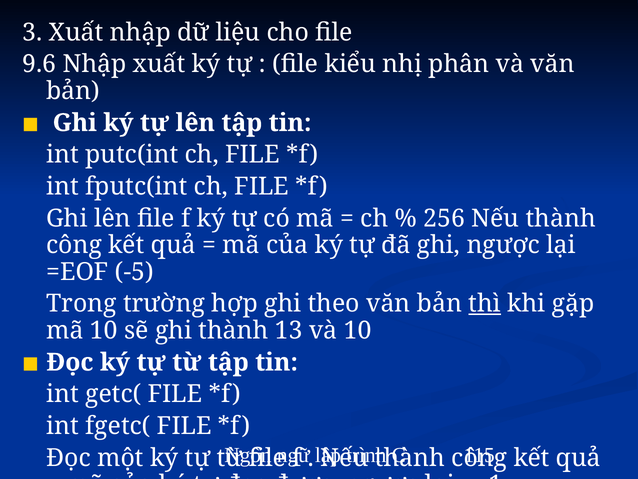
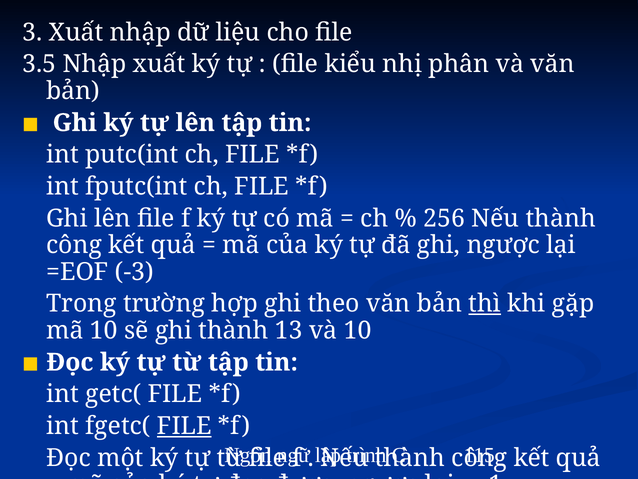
9.6: 9.6 -> 3.5
-5: -5 -> -3
FILE at (184, 426) underline: none -> present
